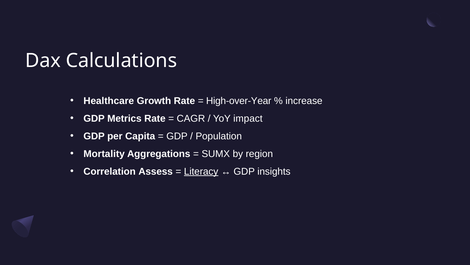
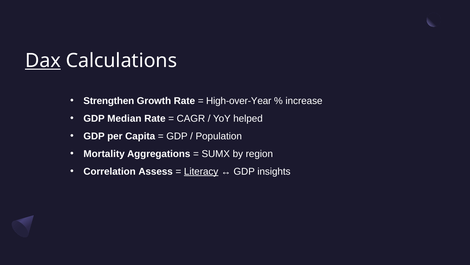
Dax underline: none -> present
Healthcare: Healthcare -> Strengthen
Metrics: Metrics -> Median
impact: impact -> helped
